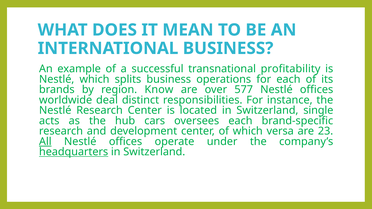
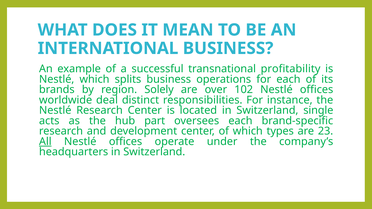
Know: Know -> Solely
577: 577 -> 102
cars: cars -> part
versa: versa -> types
headquarters underline: present -> none
